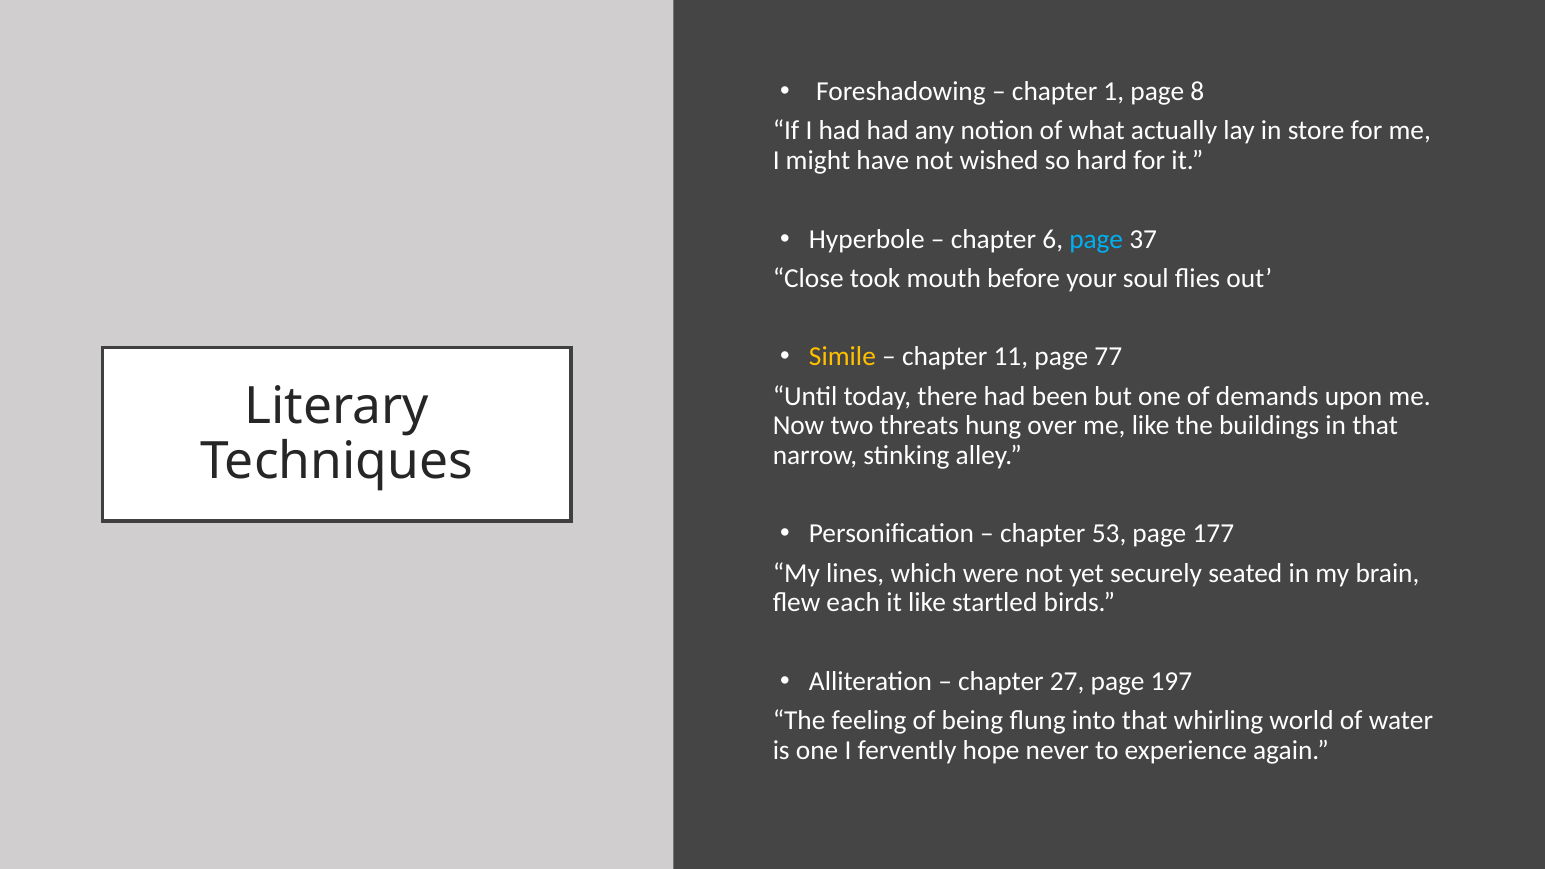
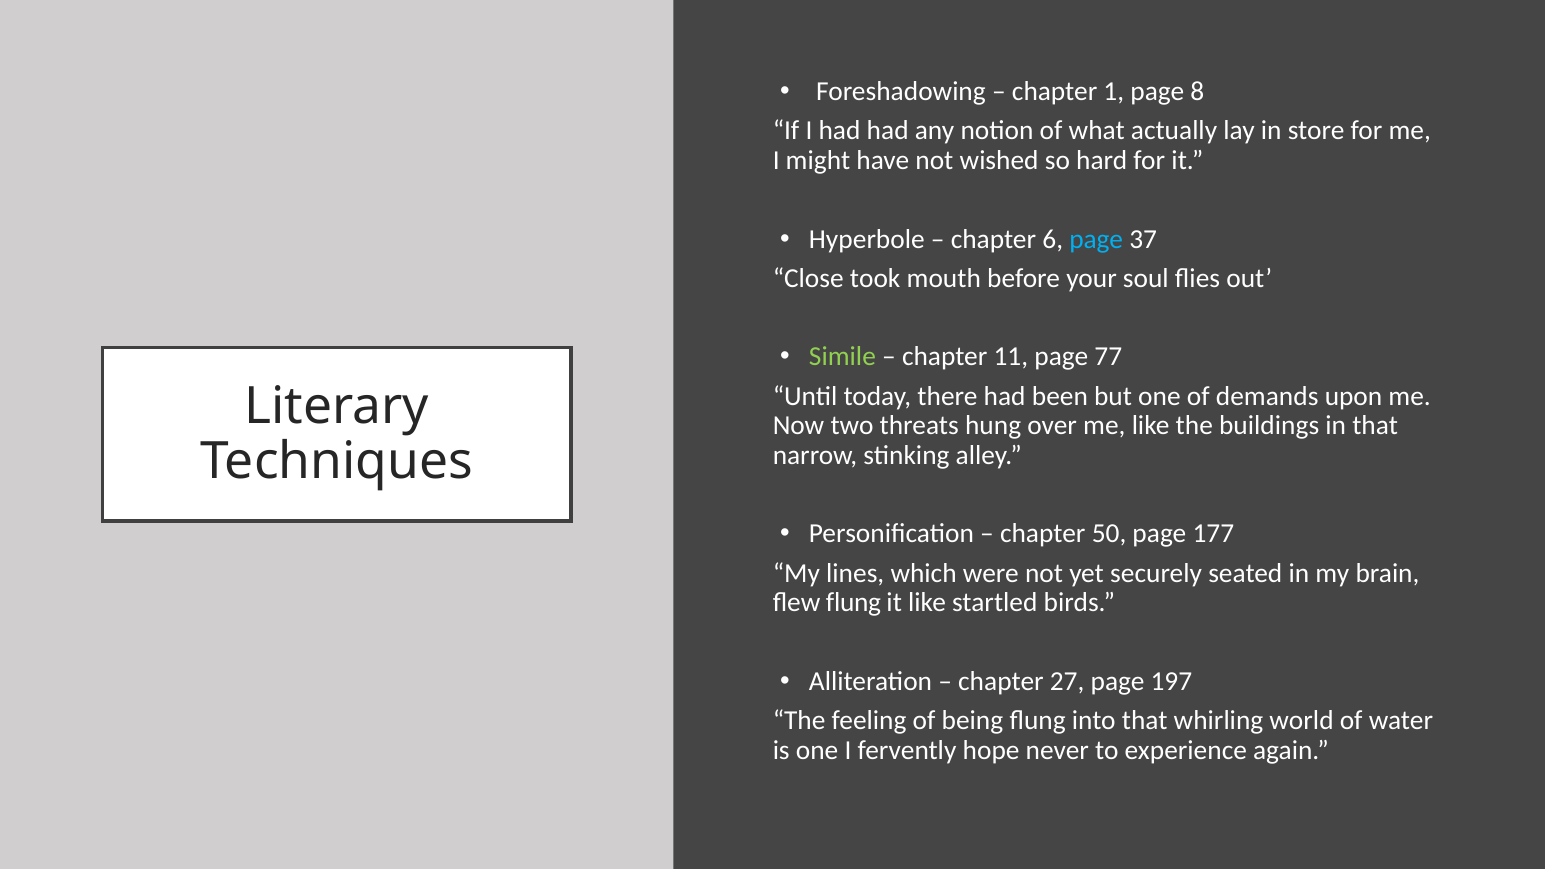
Simile colour: yellow -> light green
53: 53 -> 50
flew each: each -> flung
